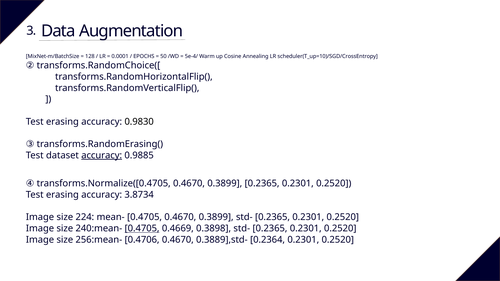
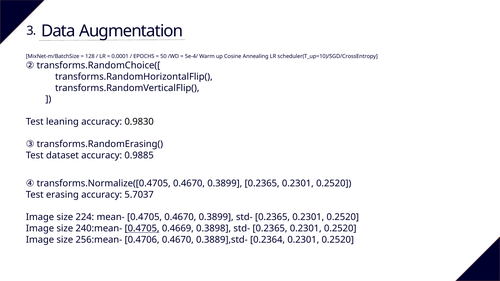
erasing at (62, 122): erasing -> leaning
accuracy at (102, 156) underline: present -> none
3.8734: 3.8734 -> 5.7037
